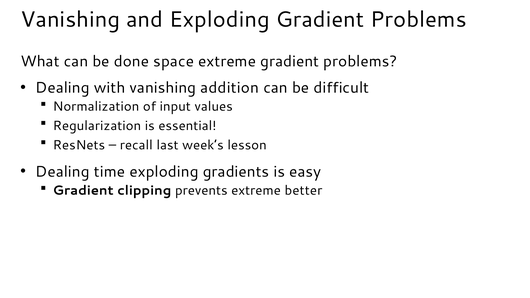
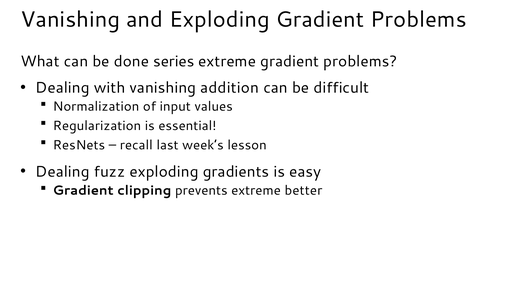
space: space -> series
time: time -> fuzz
